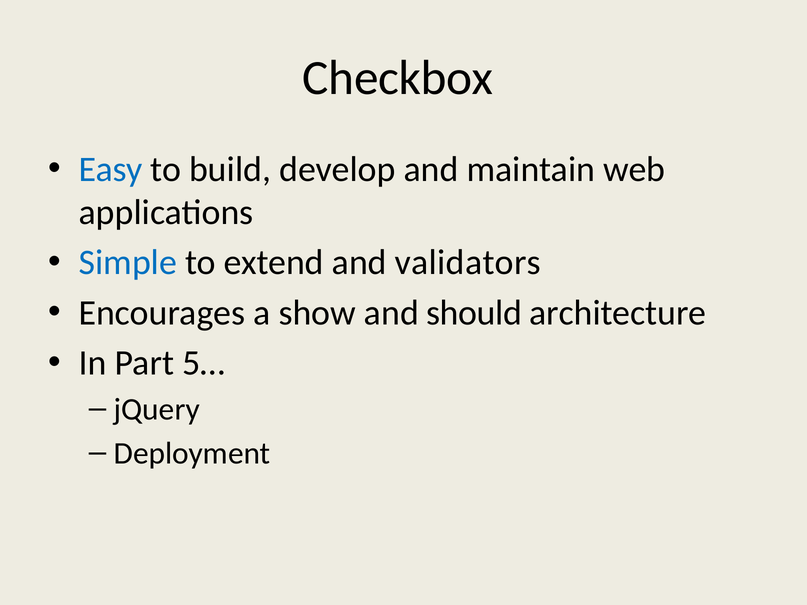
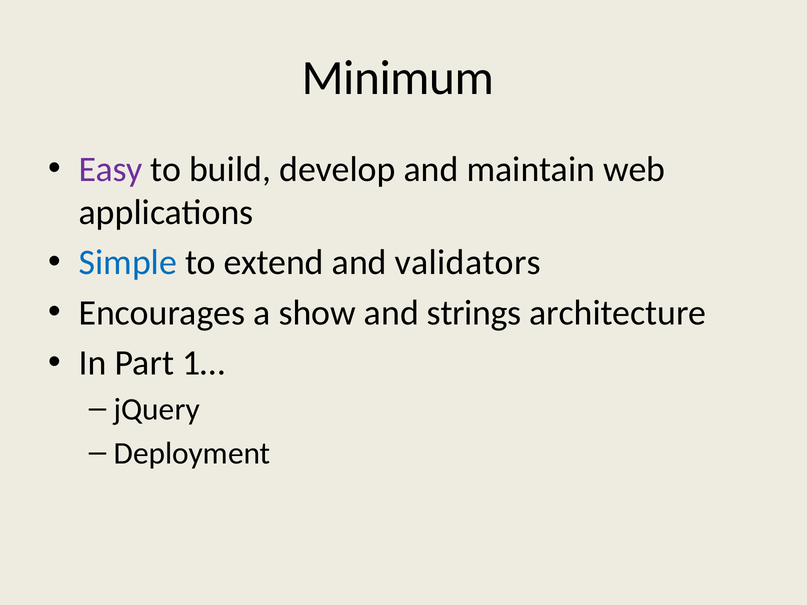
Checkbox: Checkbox -> Minimum
Easy colour: blue -> purple
should: should -> strings
5…: 5… -> 1…
